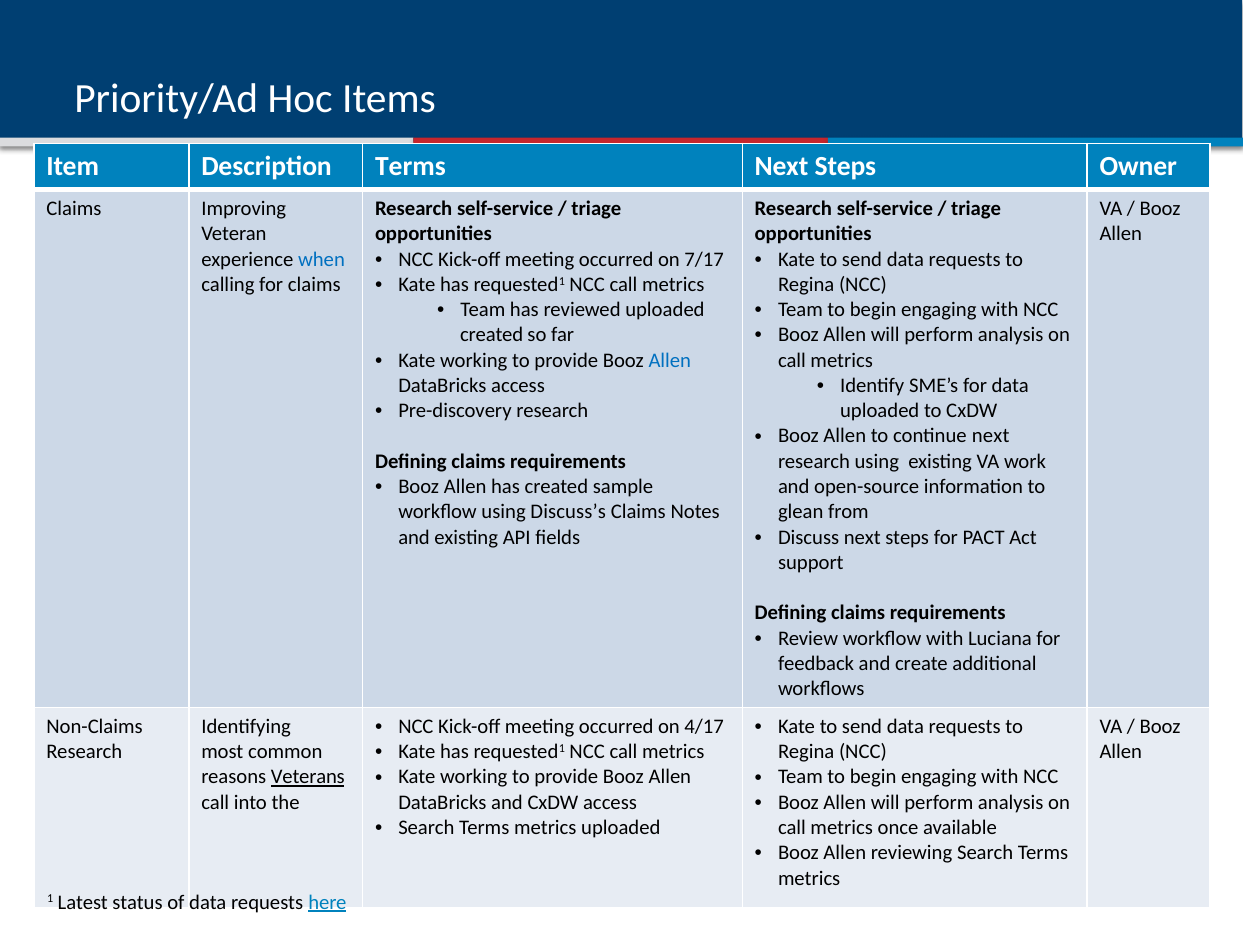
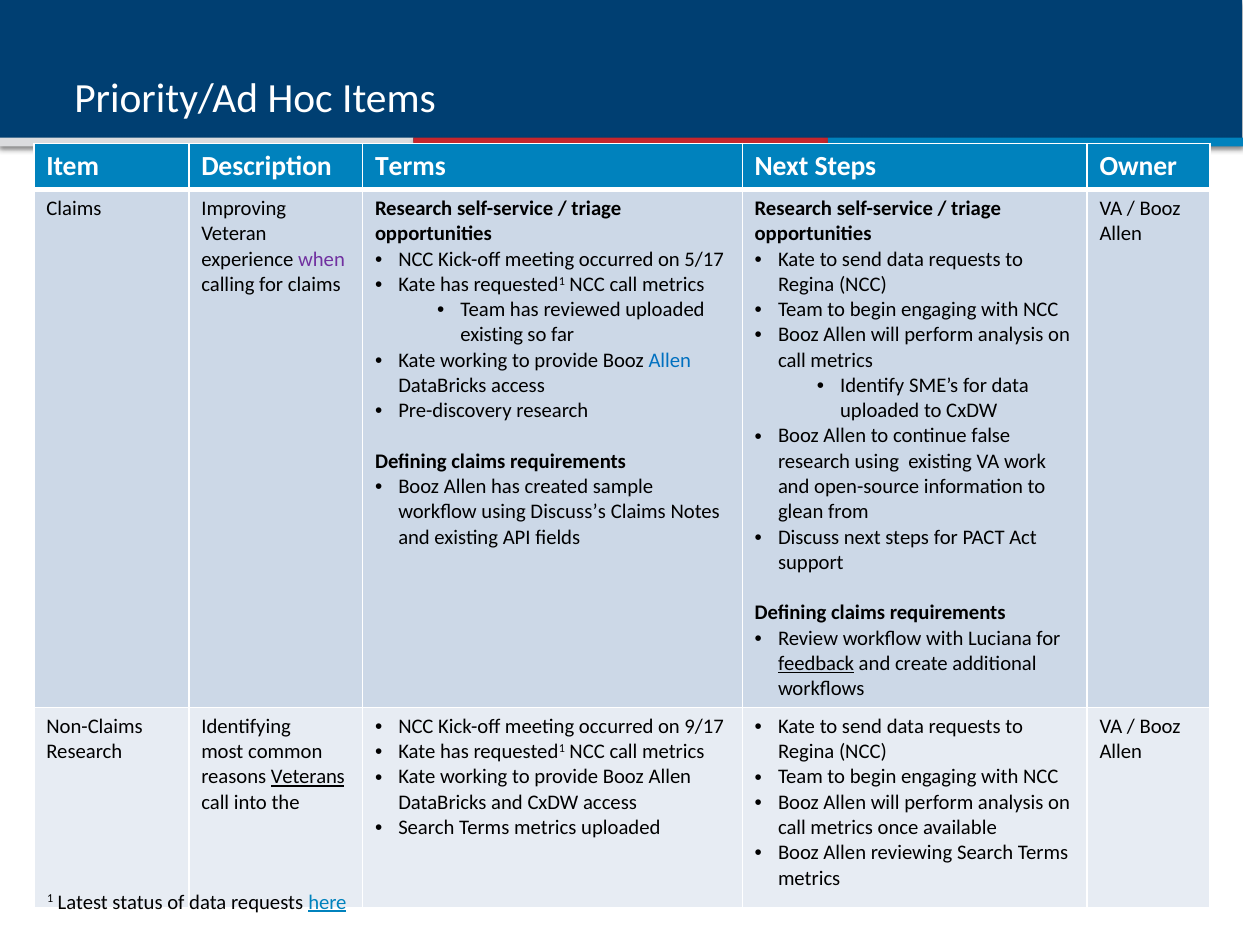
7/17: 7/17 -> 5/17
when colour: blue -> purple
created at (492, 335): created -> existing
continue next: next -> false
feedback underline: none -> present
4/17: 4/17 -> 9/17
